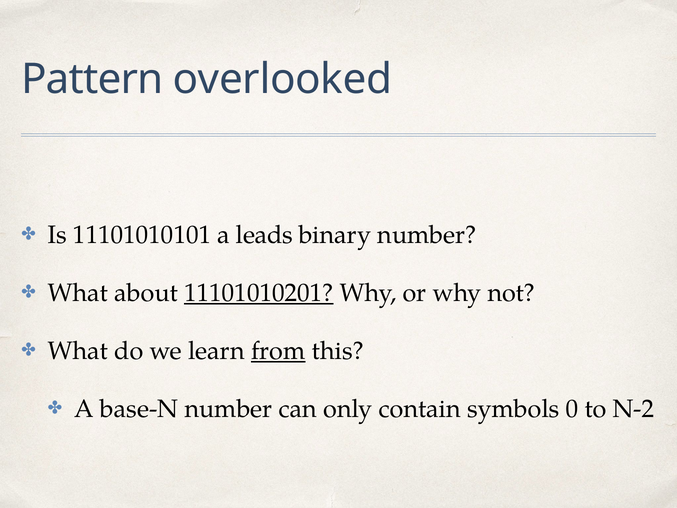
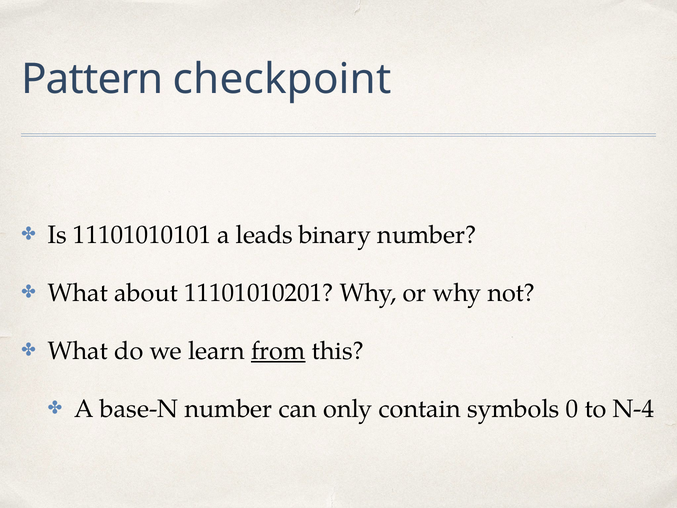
overlooked: overlooked -> checkpoint
11101010201 underline: present -> none
N-2: N-2 -> N-4
